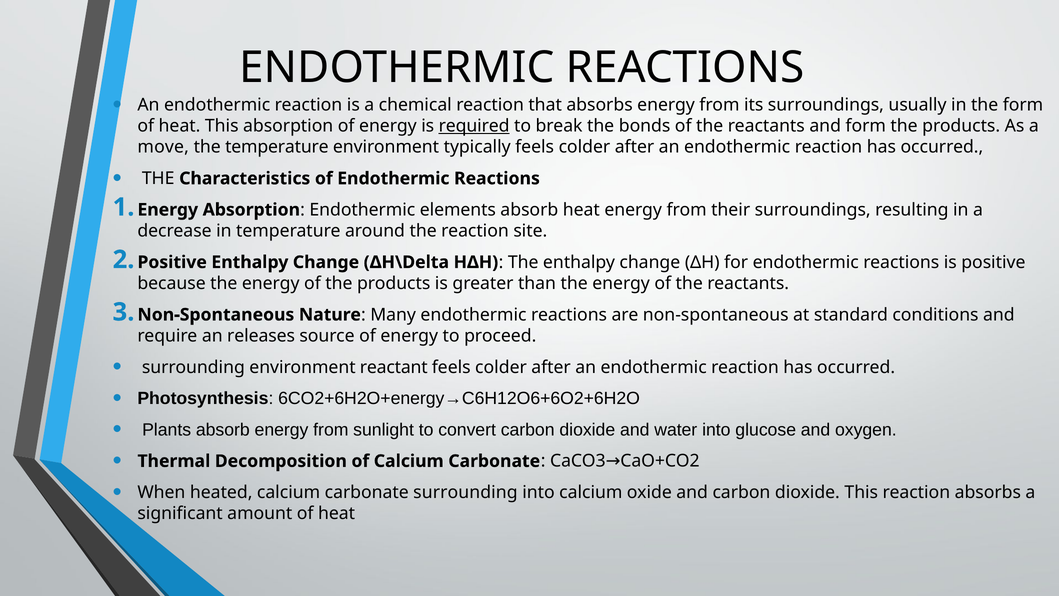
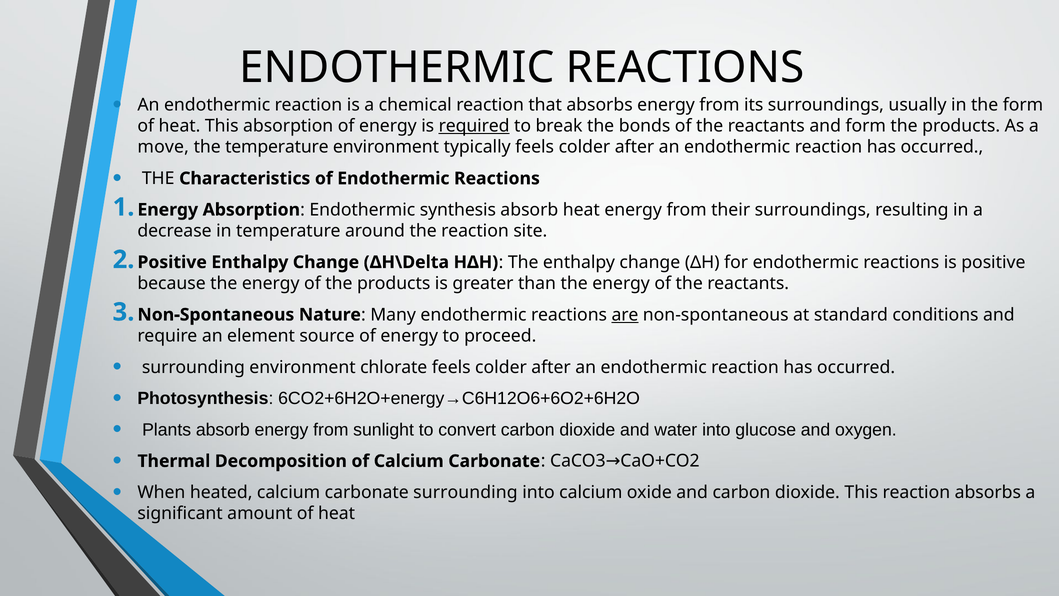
elements: elements -> synthesis
are underline: none -> present
releases: releases -> element
reactant: reactant -> chlorate
